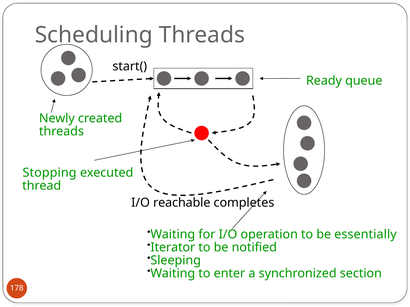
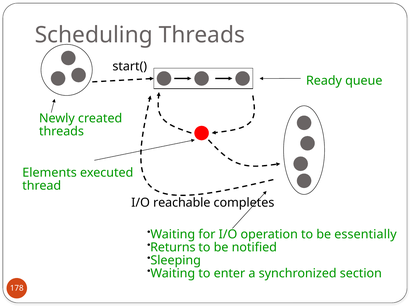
Stopping: Stopping -> Elements
Iterator: Iterator -> Returns
